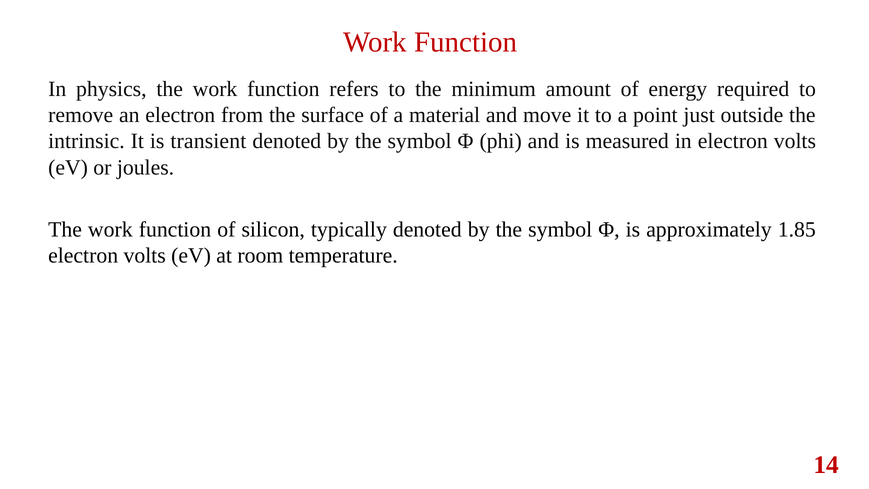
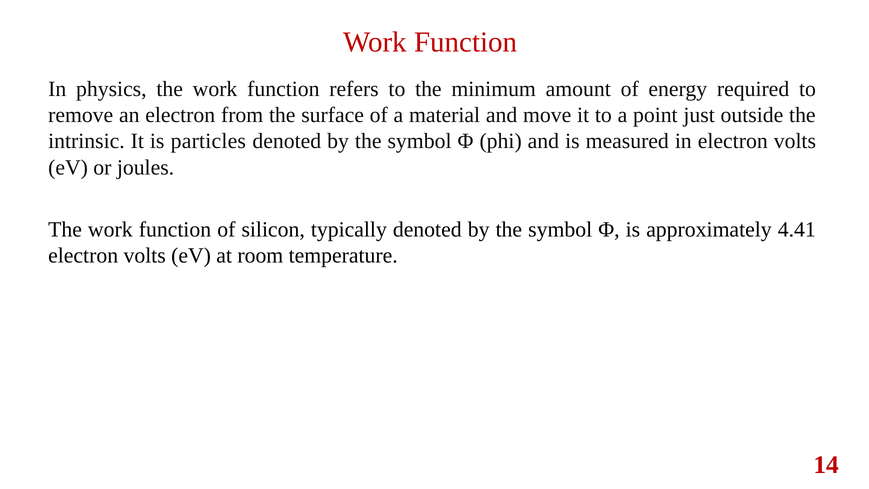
transient: transient -> particles
1.85: 1.85 -> 4.41
